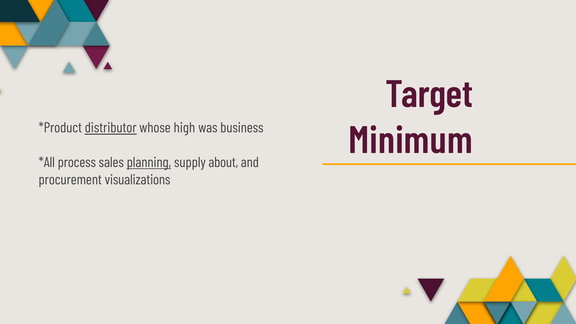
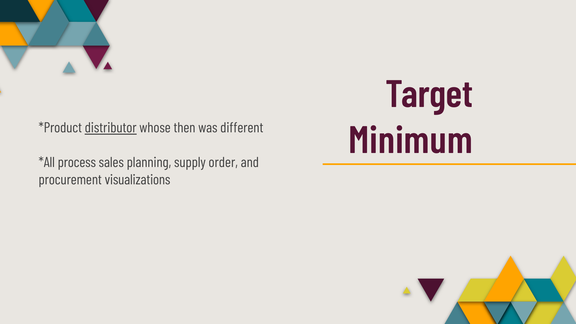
high: high -> then
business: business -> different
planning underline: present -> none
about: about -> order
